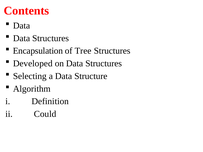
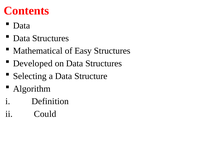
Encapsulation: Encapsulation -> Mathematical
Tree: Tree -> Easy
